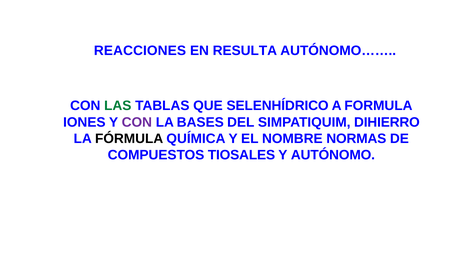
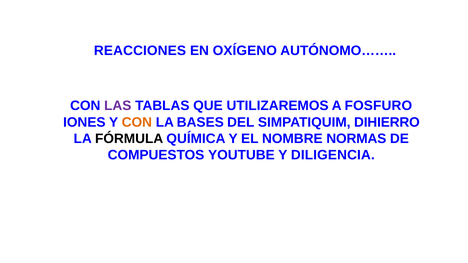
RESULTA: RESULTA -> OXÍGENO
LAS colour: green -> purple
SELENHÍDRICO: SELENHÍDRICO -> UTILIZAREMOS
FORMULA: FORMULA -> FOSFURO
CON at (137, 122) colour: purple -> orange
TIOSALES: TIOSALES -> YOUTUBE
AUTÓNOMO: AUTÓNOMO -> DILIGENCIA
